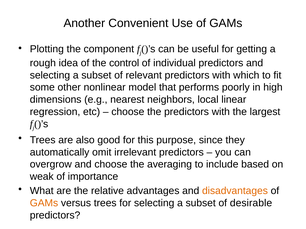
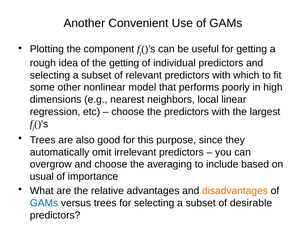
the control: control -> getting
weak: weak -> usual
GAMs at (44, 203) colour: orange -> blue
